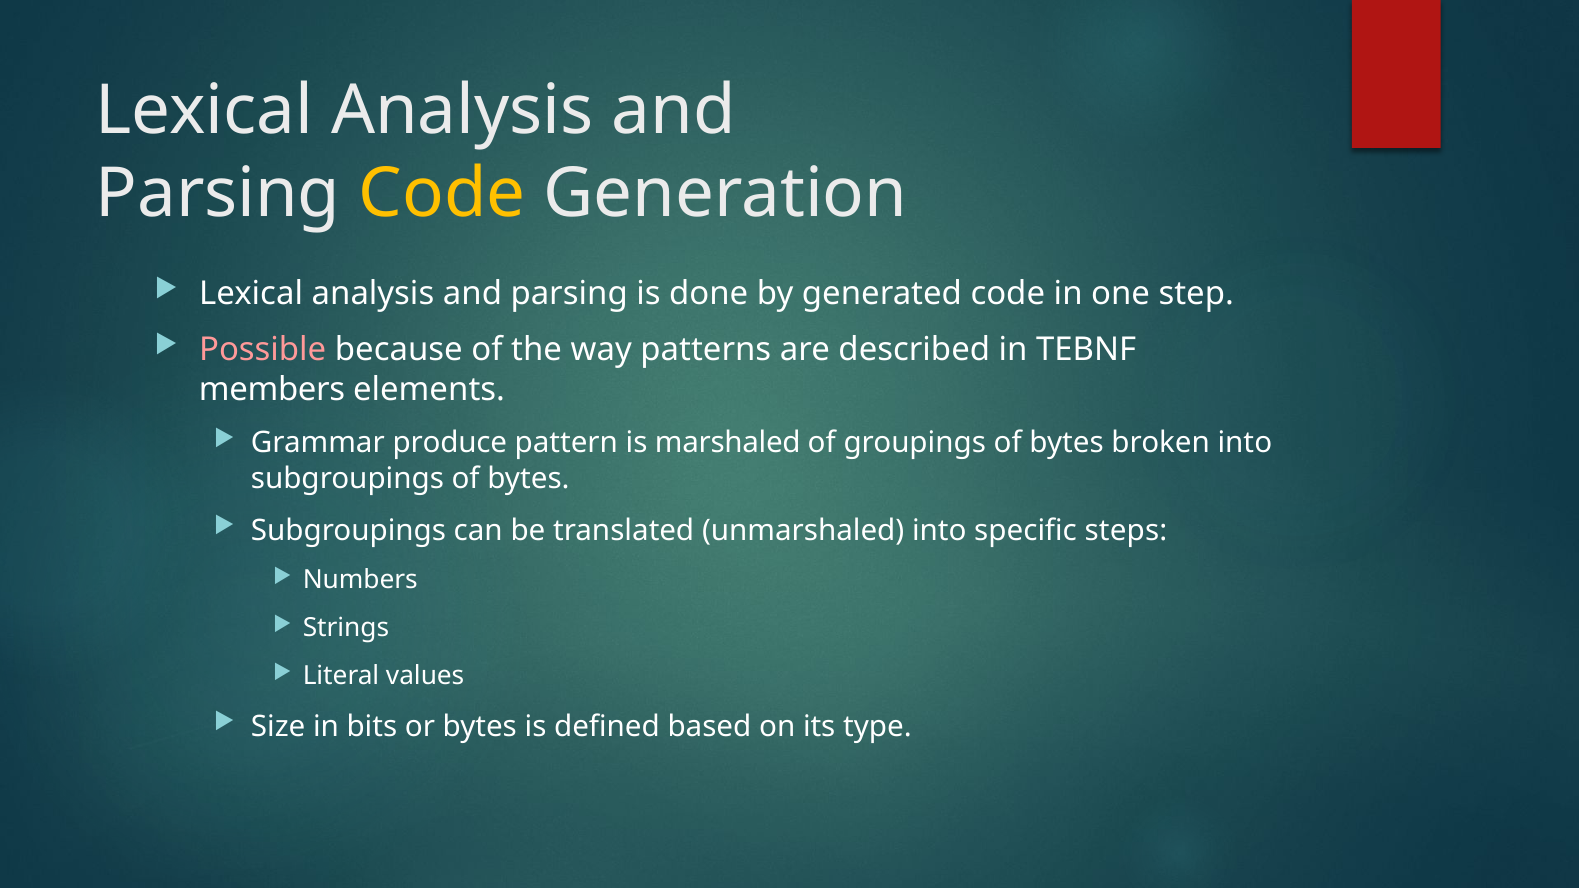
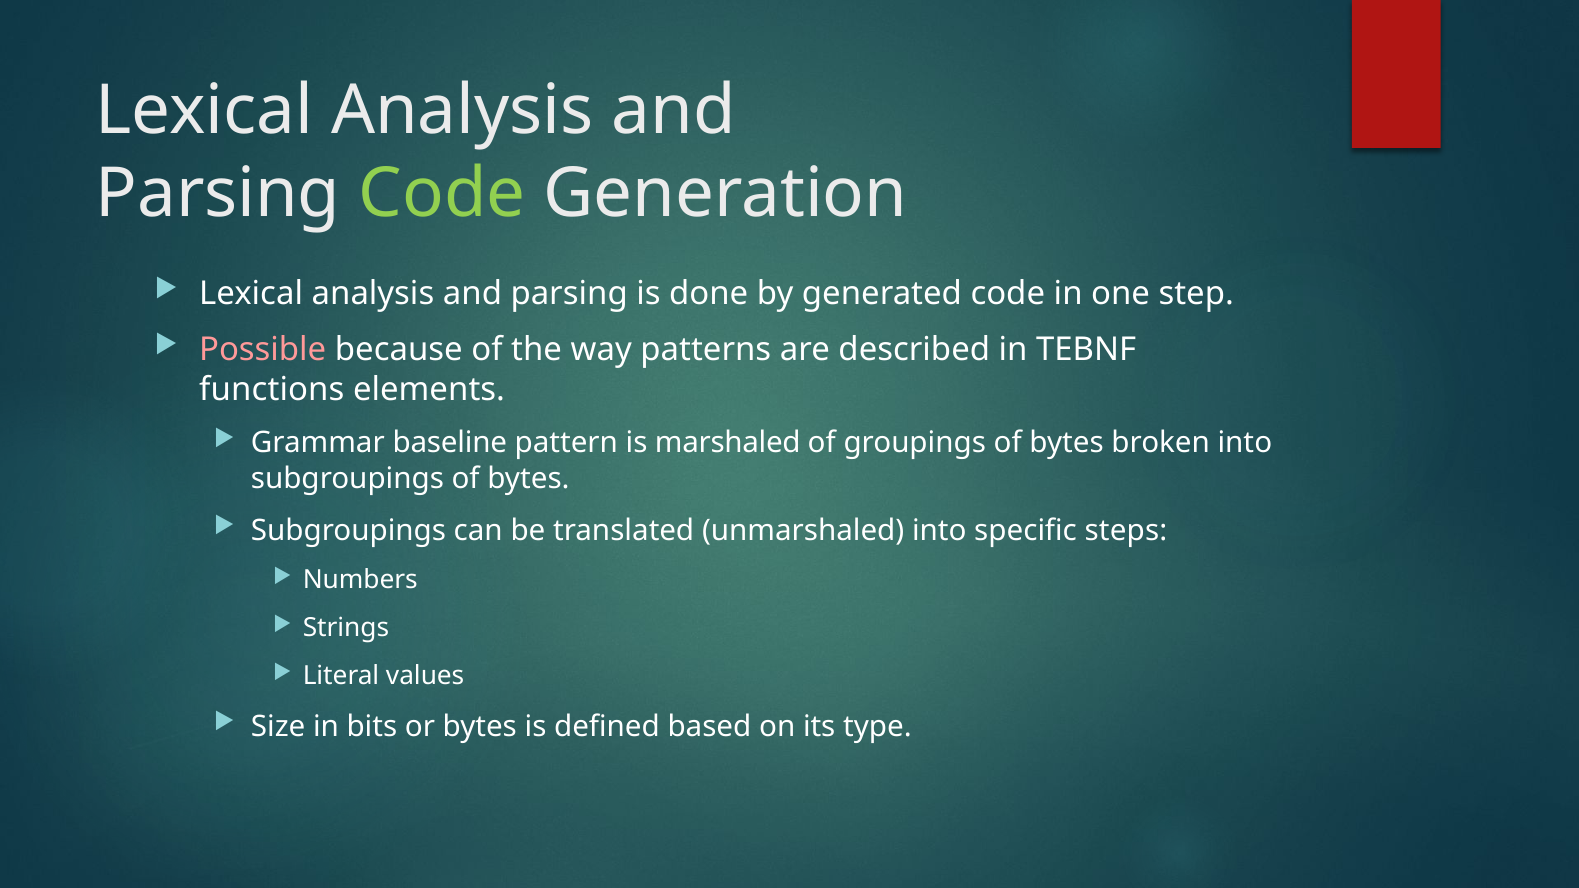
Code at (442, 194) colour: yellow -> light green
members: members -> functions
produce: produce -> baseline
